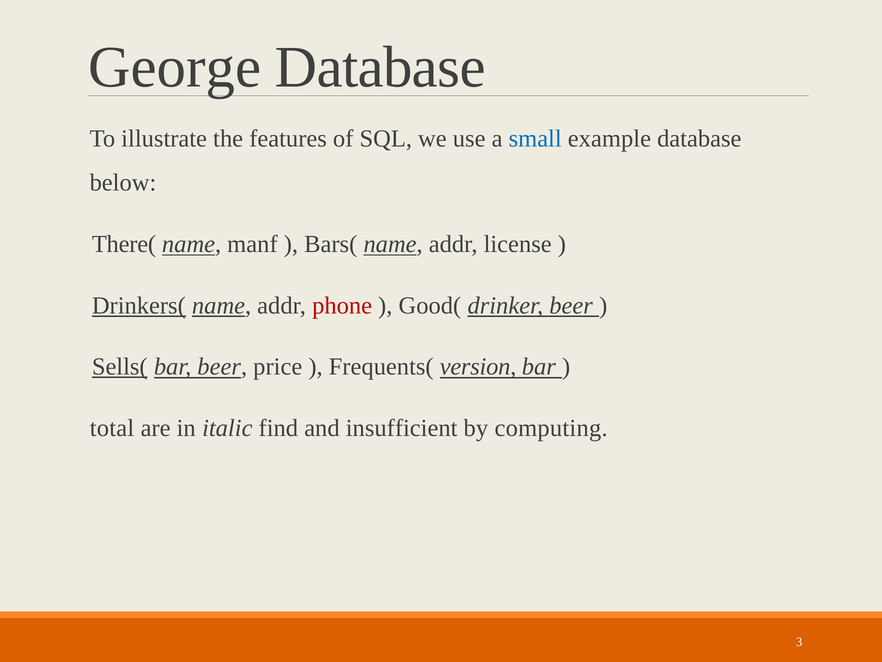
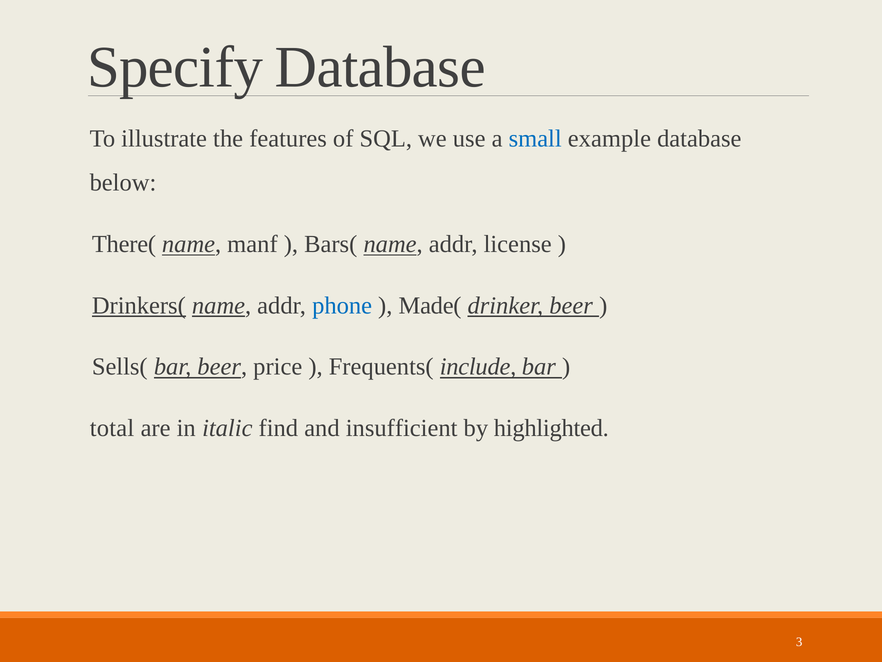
George: George -> Specify
phone colour: red -> blue
Good(: Good( -> Made(
Sells( underline: present -> none
version: version -> include
computing: computing -> highlighted
